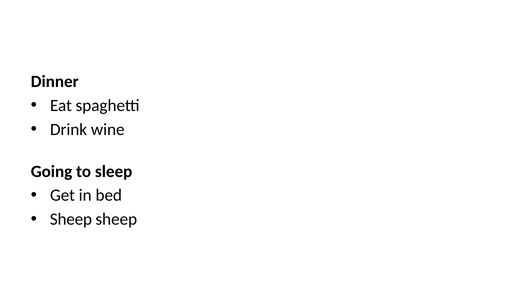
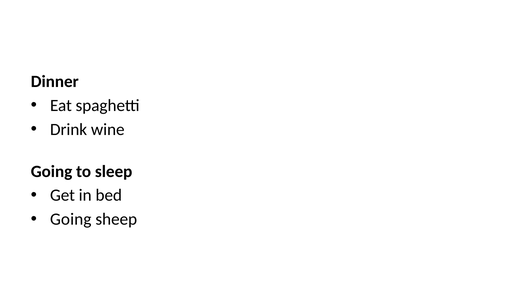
Sheep at (71, 219): Sheep -> Going
